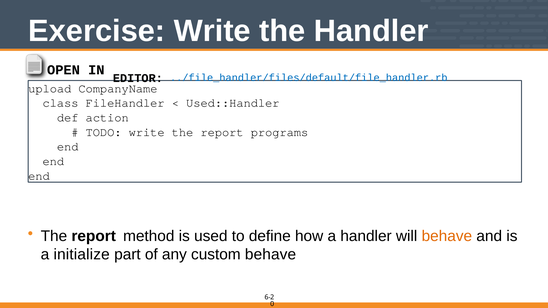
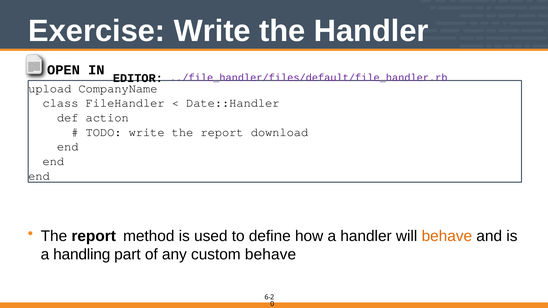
../file_handler/files/default/file_handler.rb colour: blue -> purple
Used::Handler: Used::Handler -> Date::Handler
programs: programs -> download
initialize: initialize -> handling
